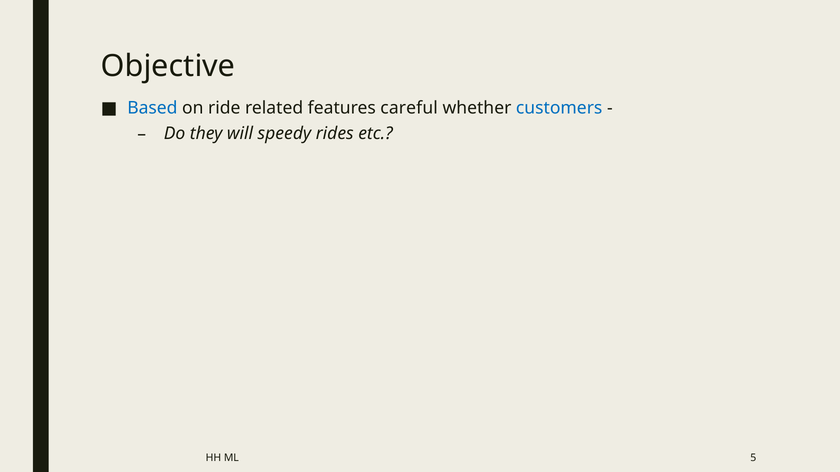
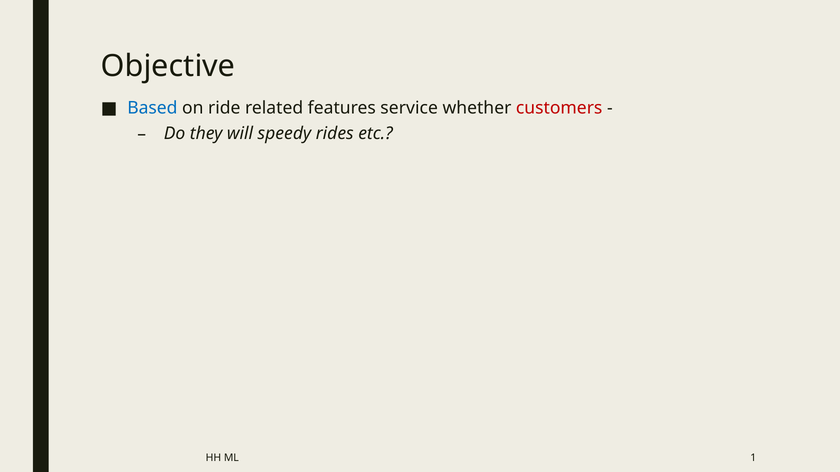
careful: careful -> service
customers colour: blue -> red
5: 5 -> 1
